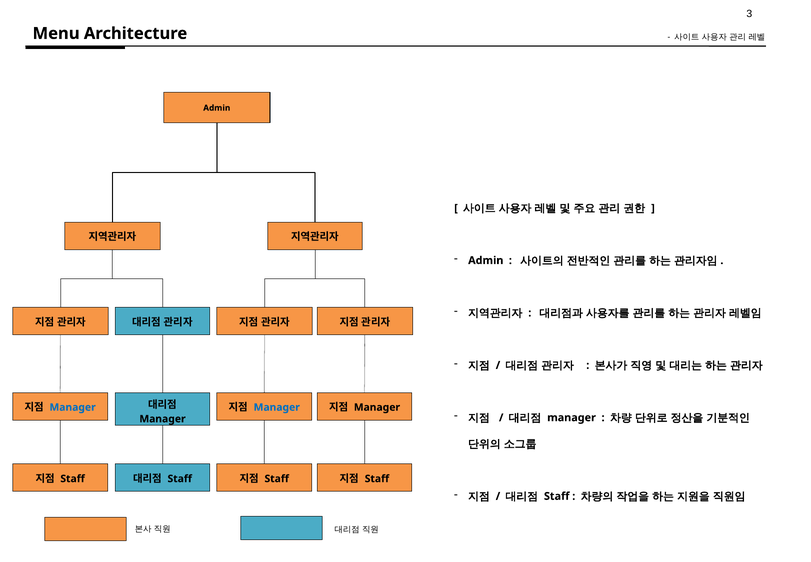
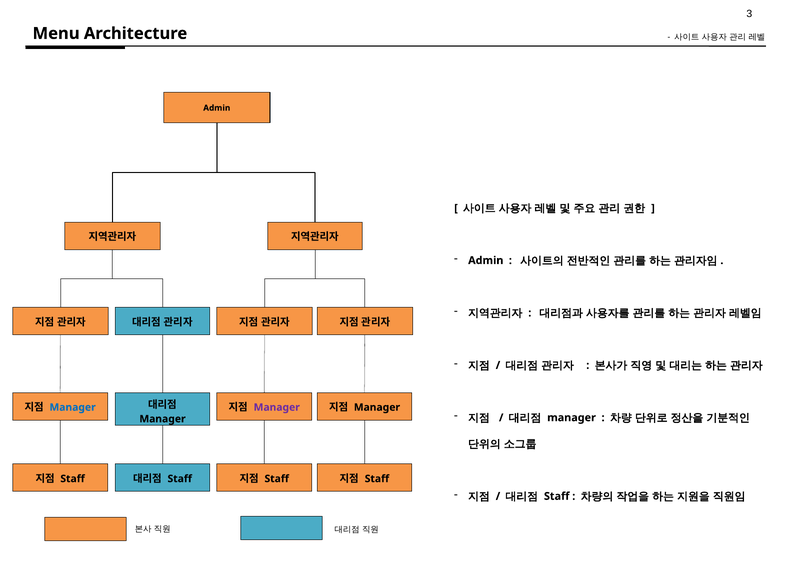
Manager at (277, 407) colour: blue -> purple
